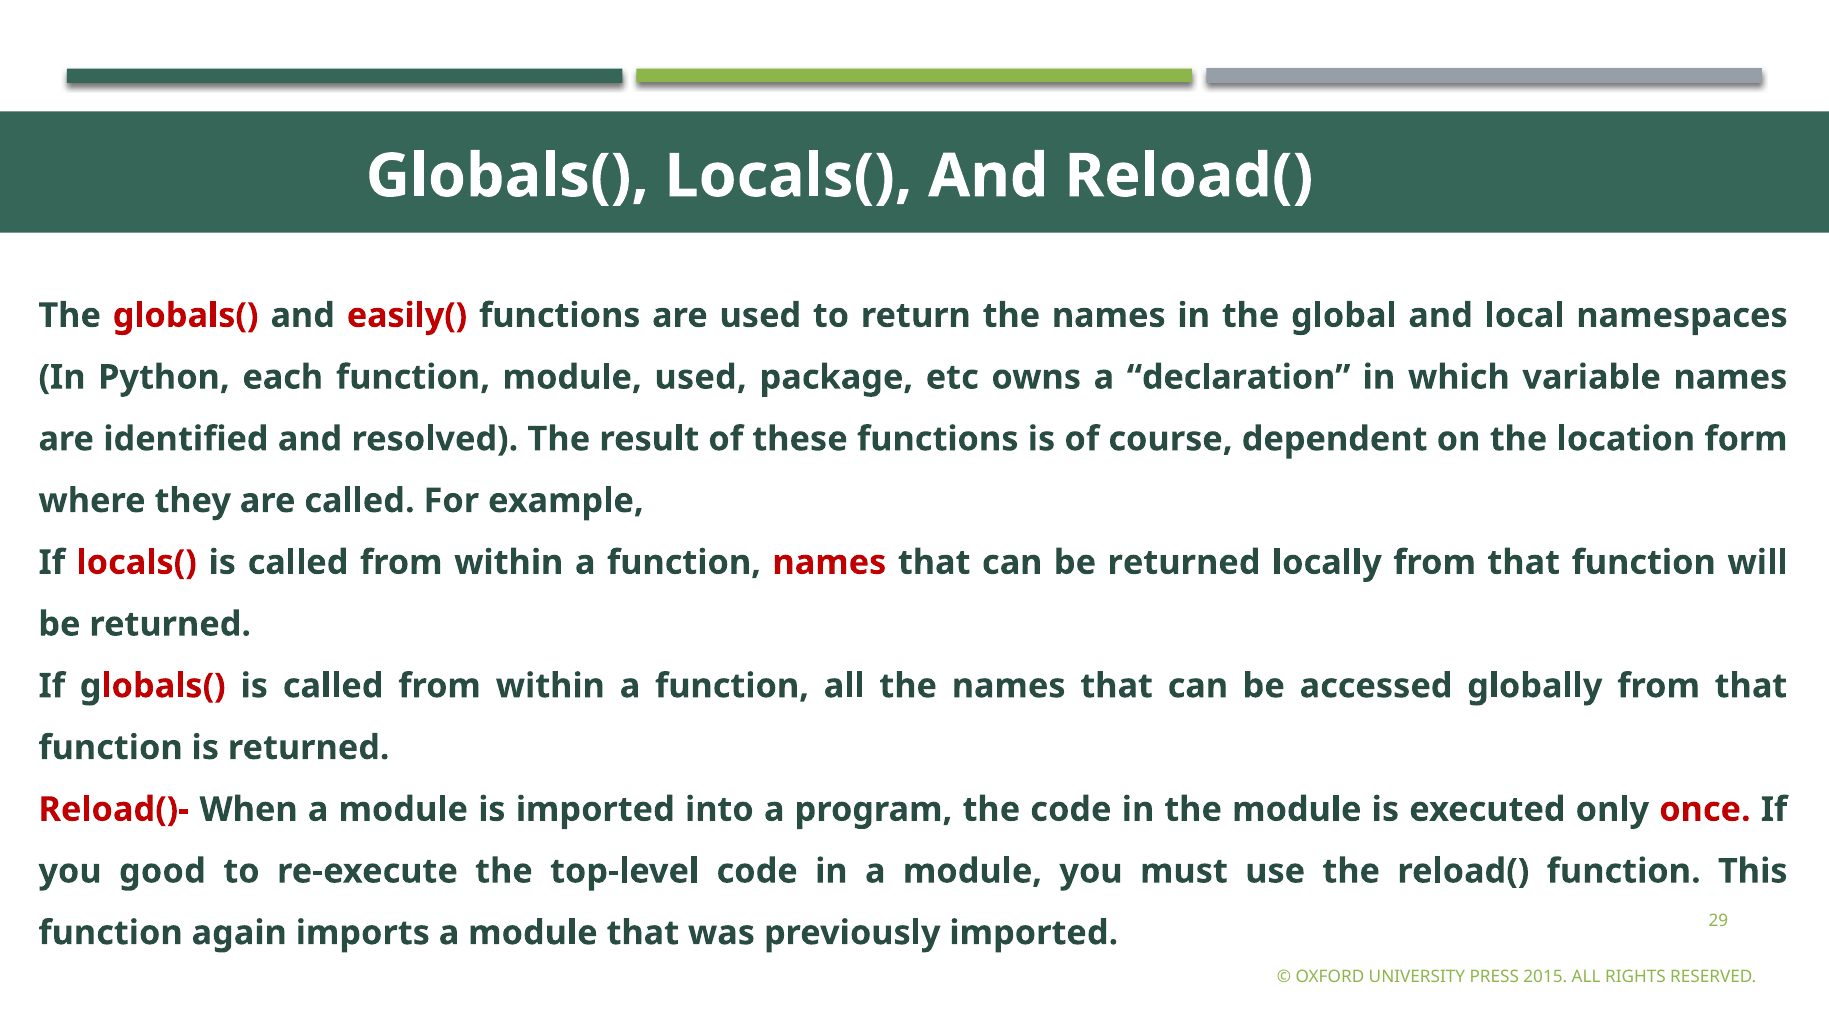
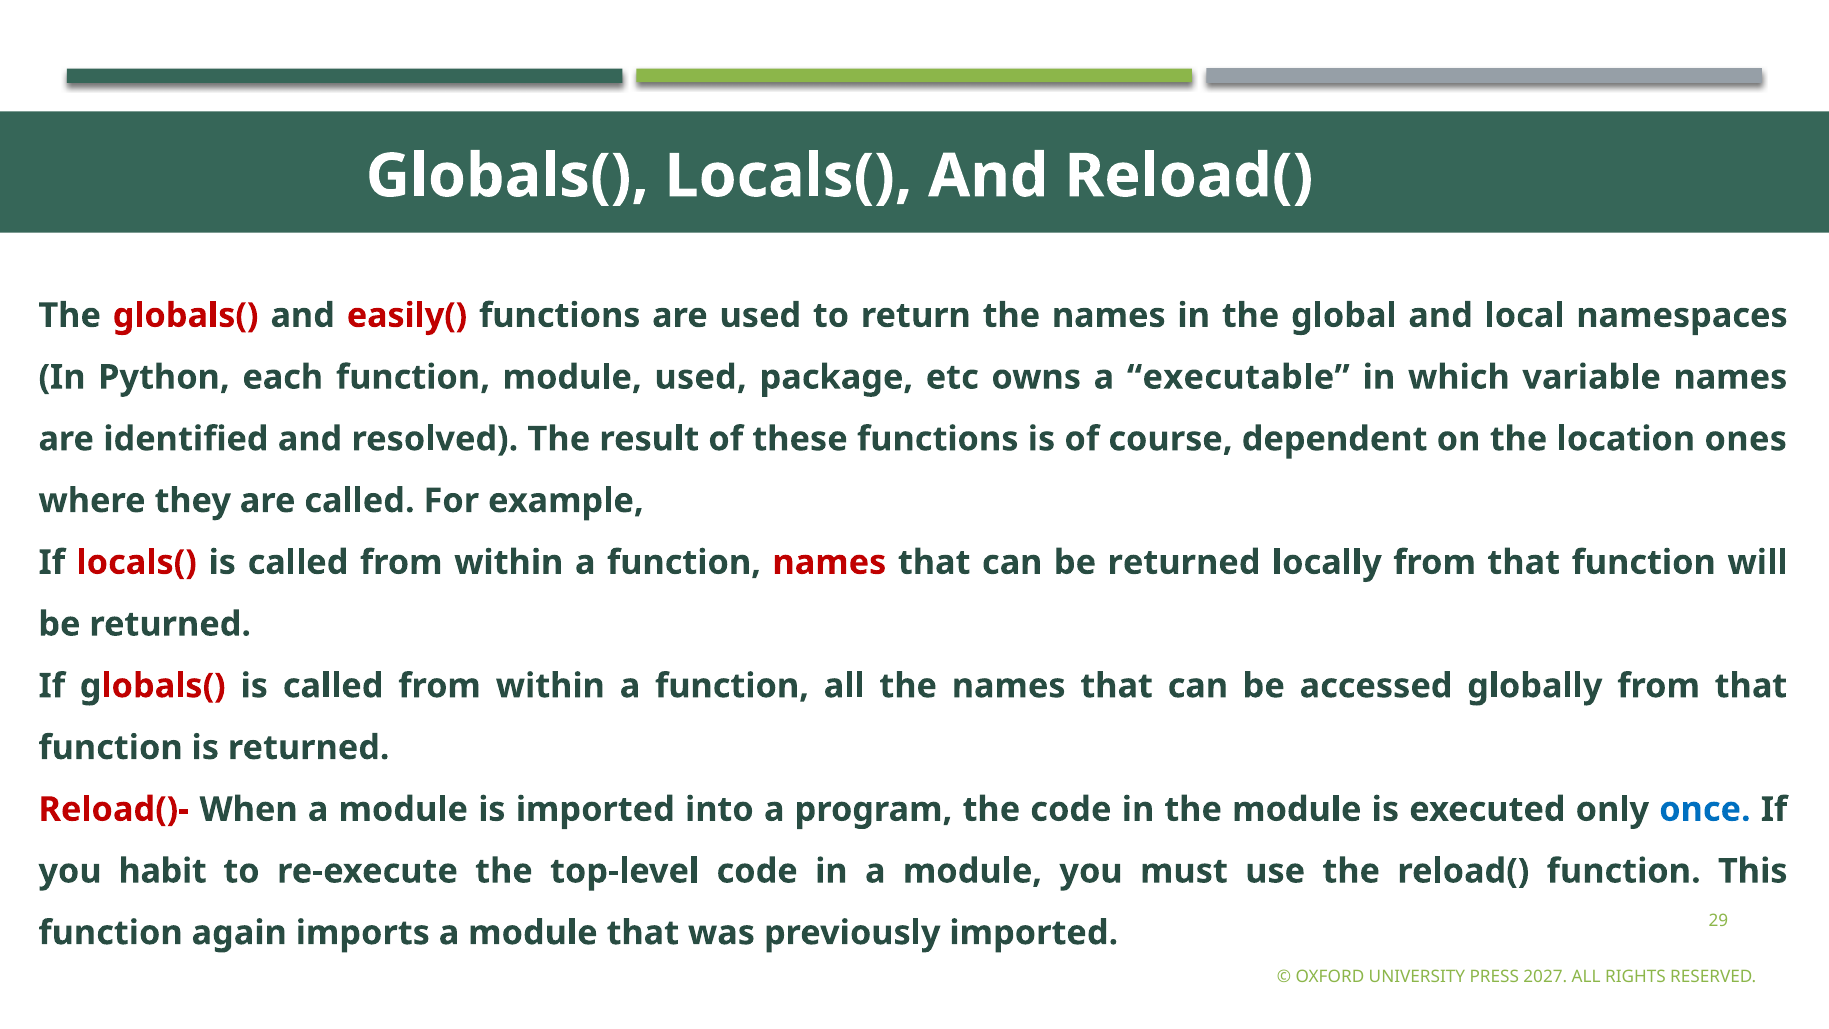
declaration: declaration -> executable
form: form -> ones
once colour: red -> blue
good: good -> habit
2015: 2015 -> 2027
